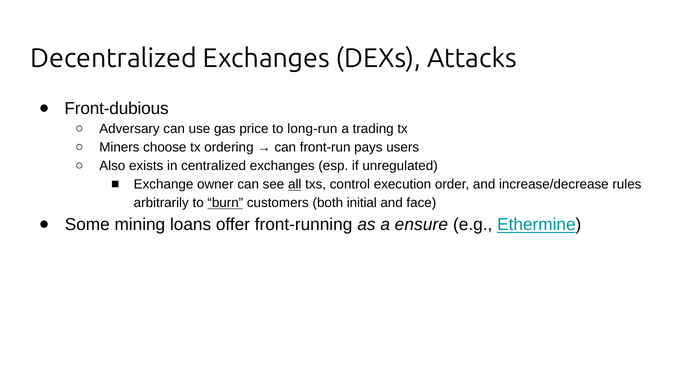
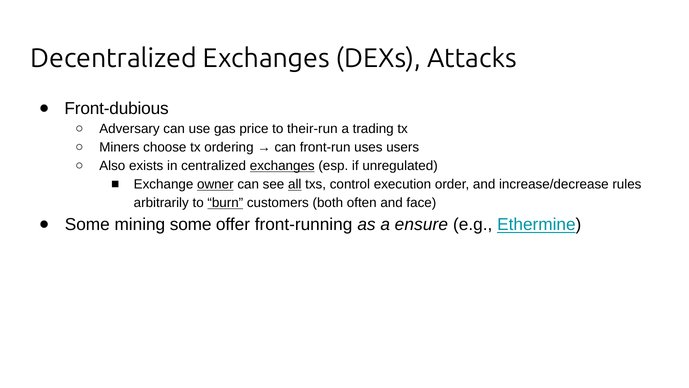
long-run: long-run -> their-run
pays: pays -> uses
exchanges at (282, 166) underline: none -> present
owner underline: none -> present
initial: initial -> often
mining loans: loans -> some
